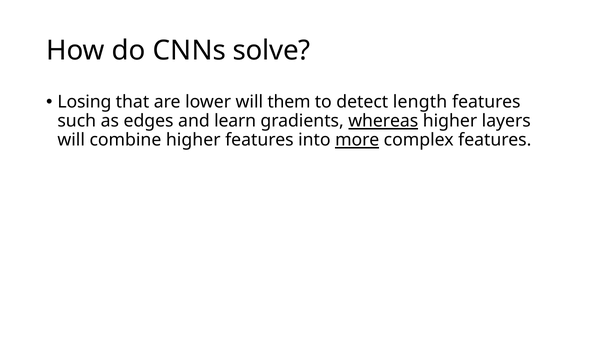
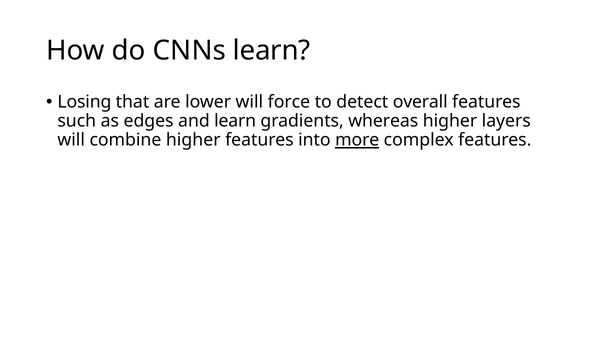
CNNs solve: solve -> learn
them: them -> force
length: length -> overall
whereas underline: present -> none
